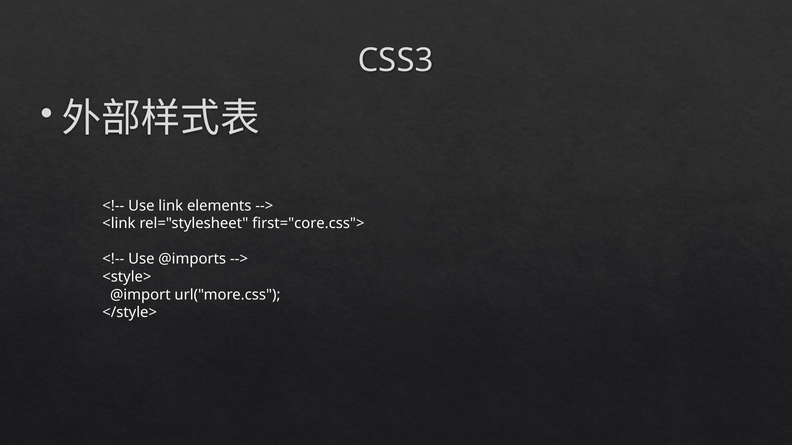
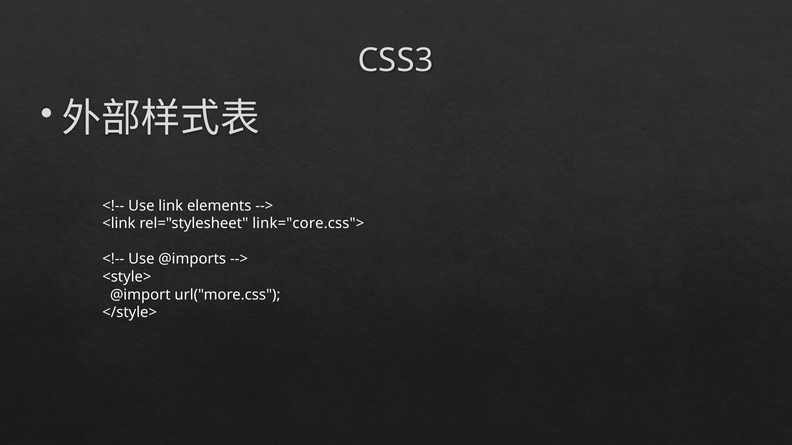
first="core.css">: first="core.css"> -> link="core.css">
